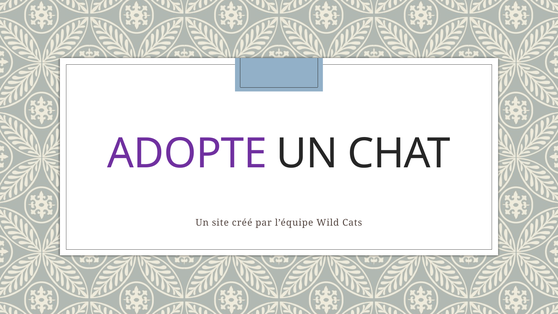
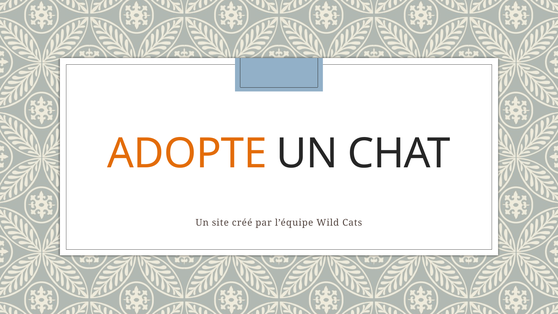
ADOPTE colour: purple -> orange
